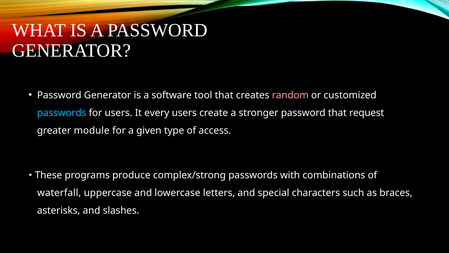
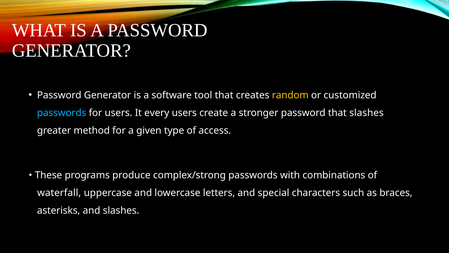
random colour: pink -> yellow
that request: request -> slashes
module: module -> method
